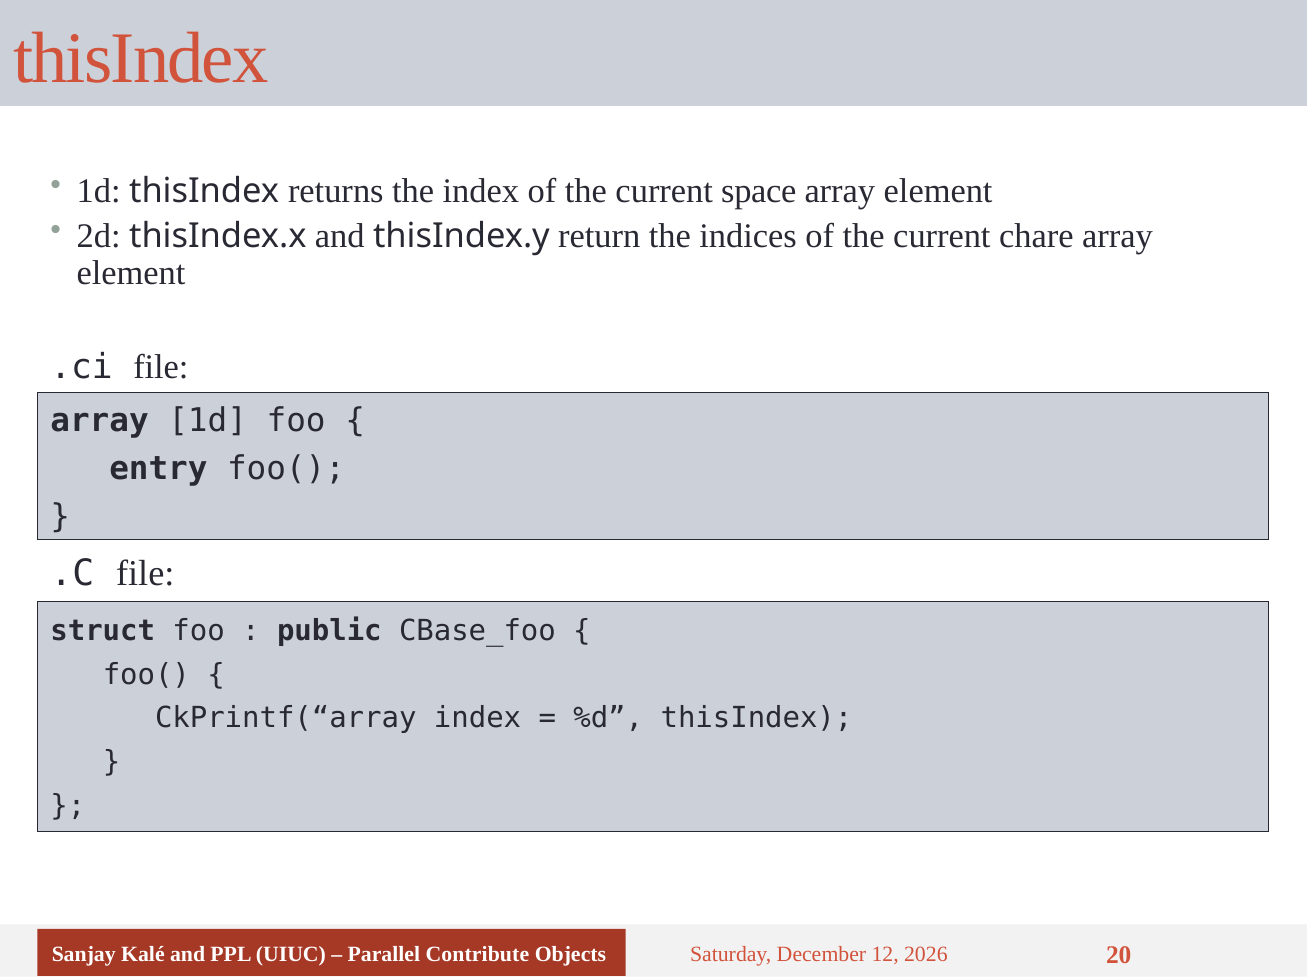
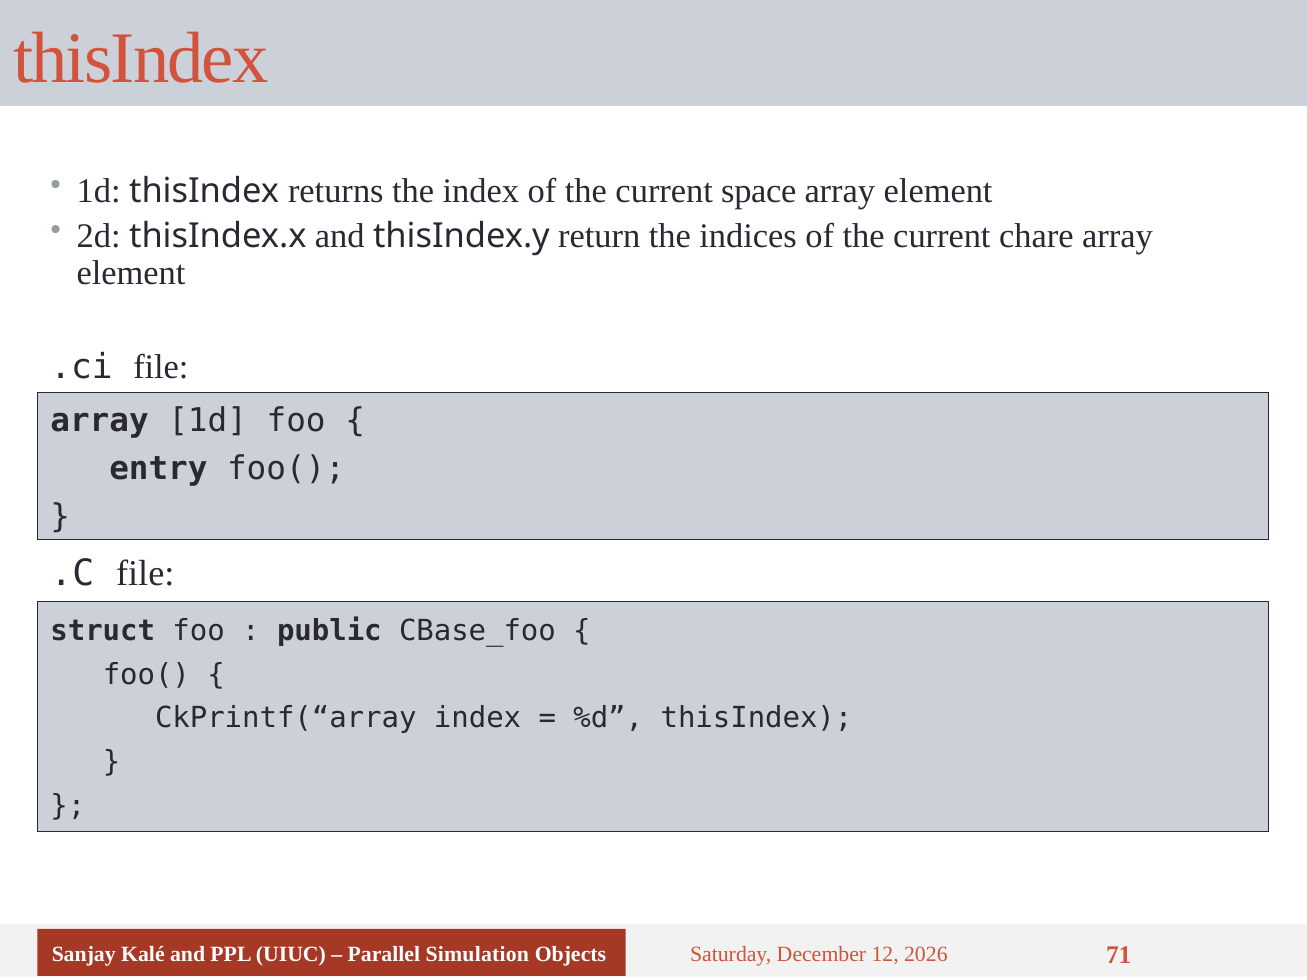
Contribute: Contribute -> Simulation
20: 20 -> 71
